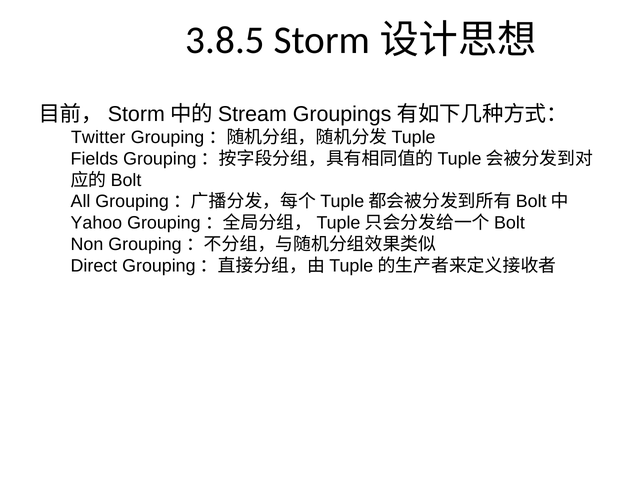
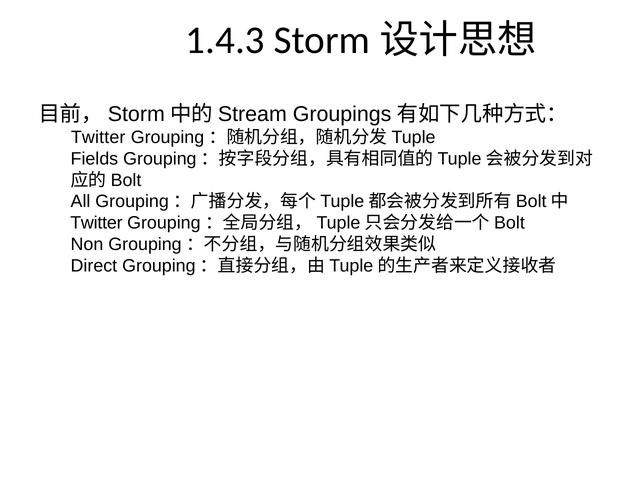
3.8.5: 3.8.5 -> 1.4.3
Yahoo at (96, 223): Yahoo -> Twitter
